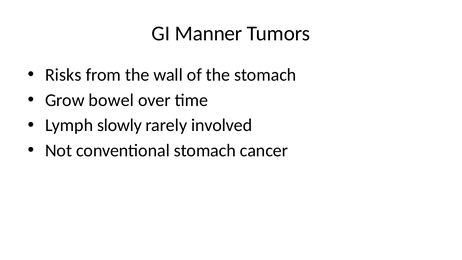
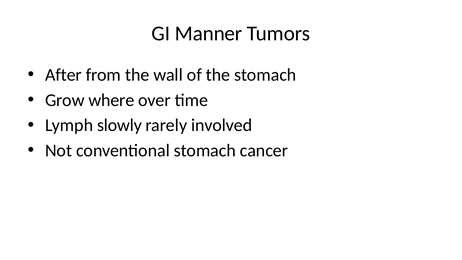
Risks: Risks -> After
bowel: bowel -> where
